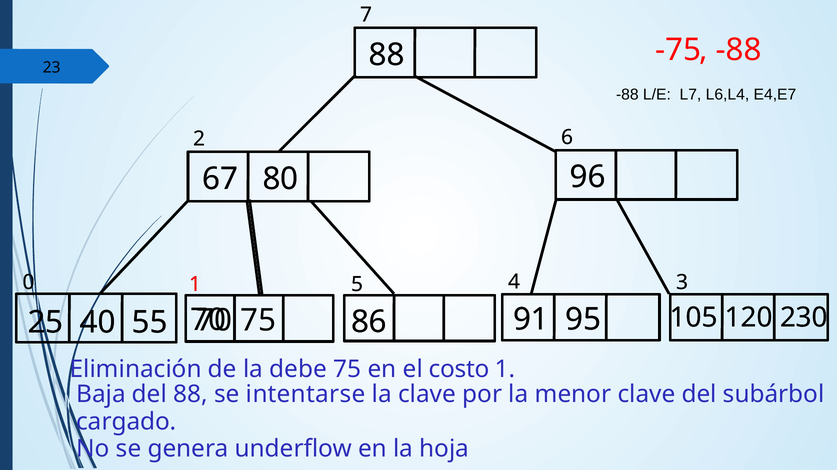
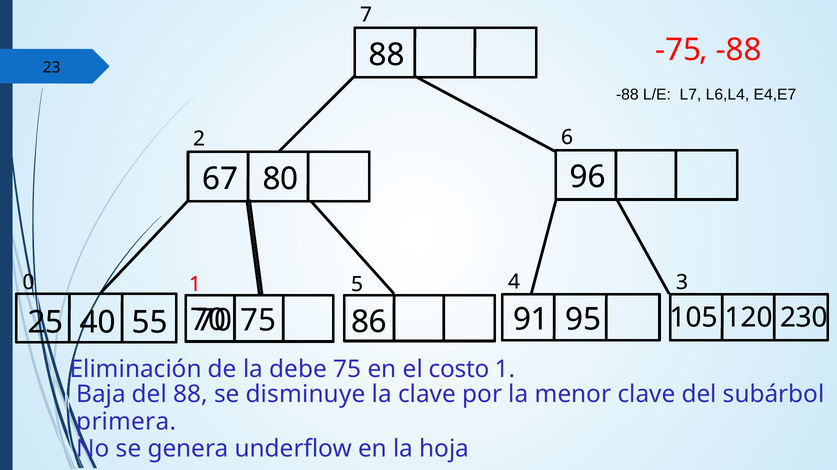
intentarse: intentarse -> disminuye
cargado: cargado -> primera
